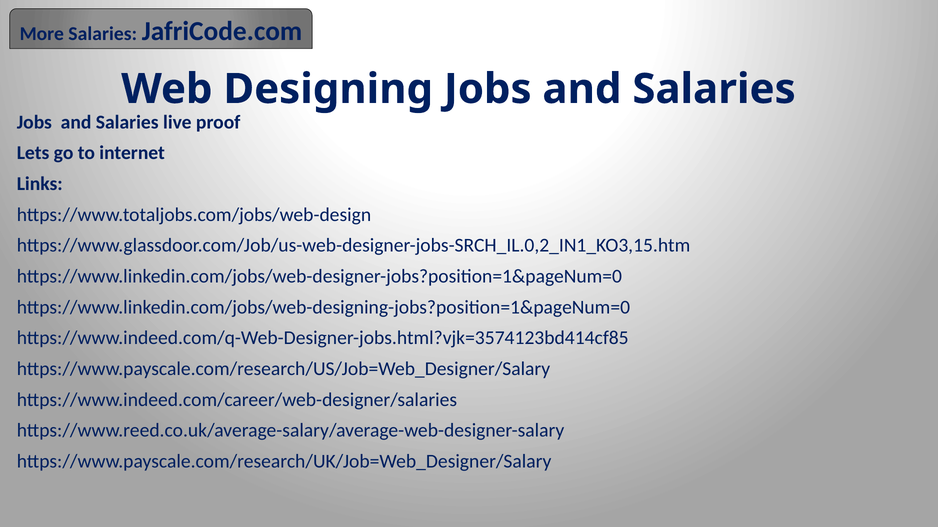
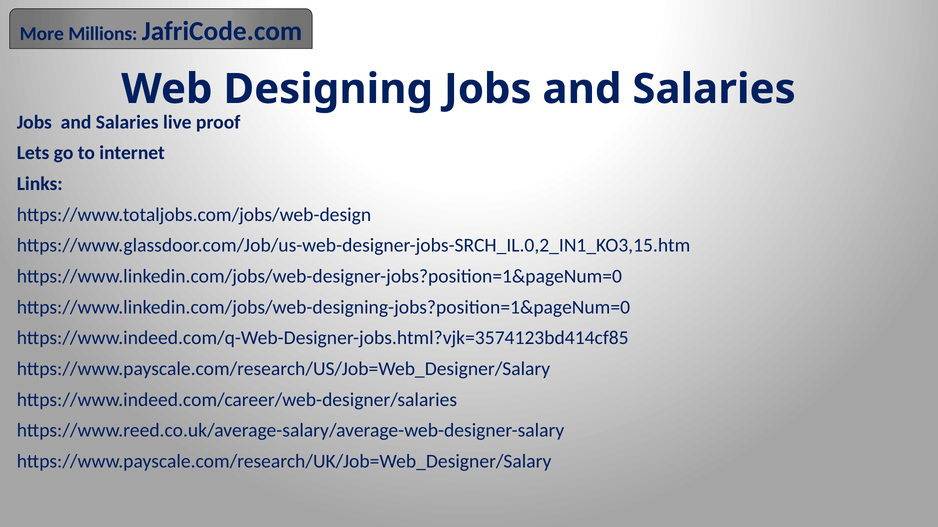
More Salaries: Salaries -> Millions
